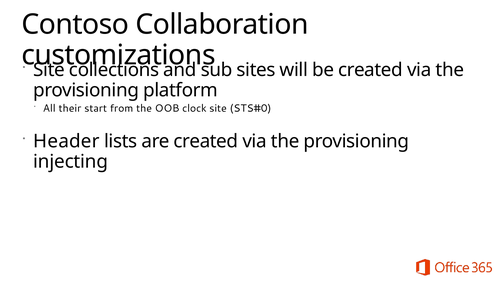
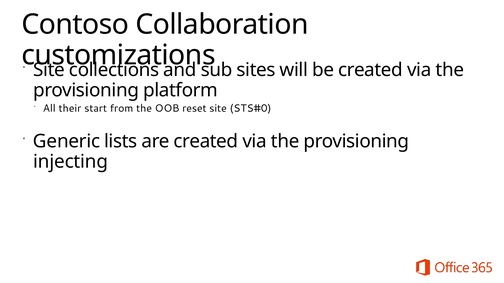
clock: clock -> reset
Header: Header -> Generic
